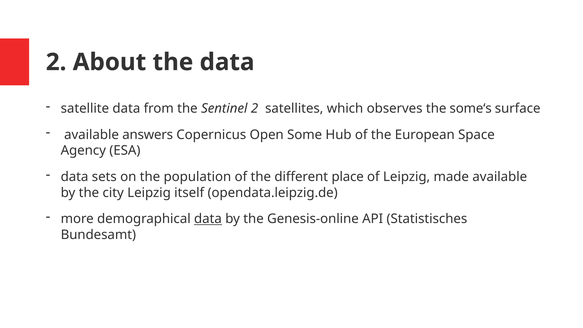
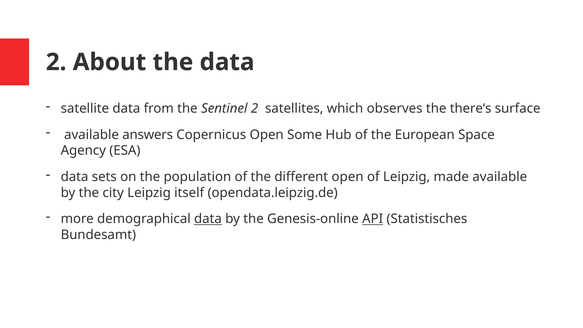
some‘s: some‘s -> there‘s
different place: place -> open
API underline: none -> present
